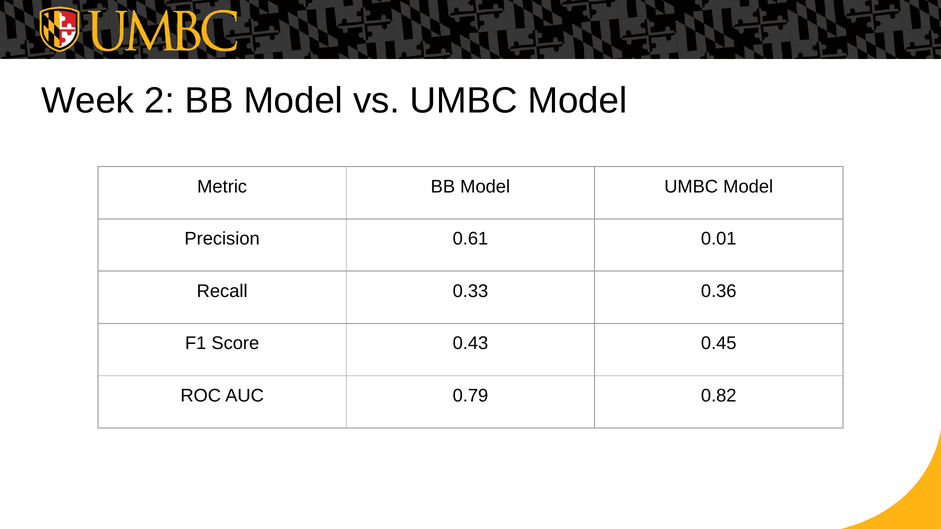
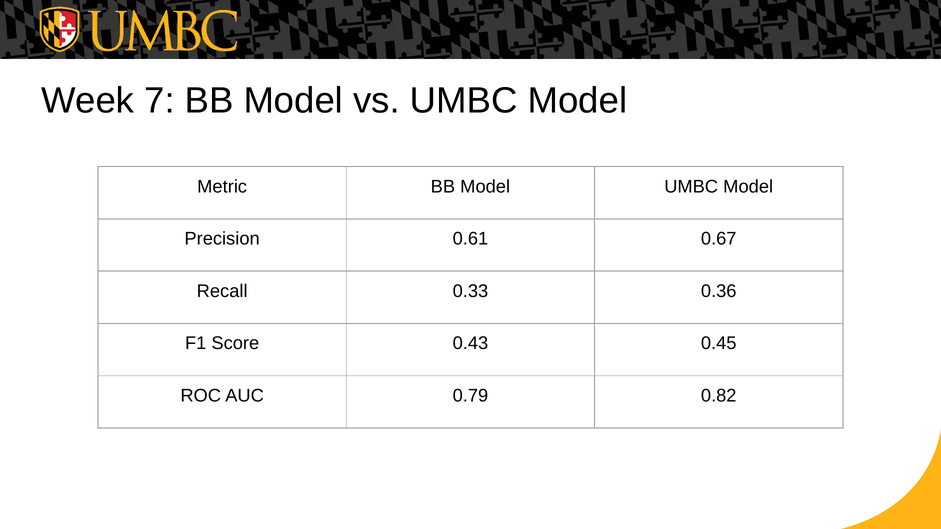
2: 2 -> 7
0.01: 0.01 -> 0.67
